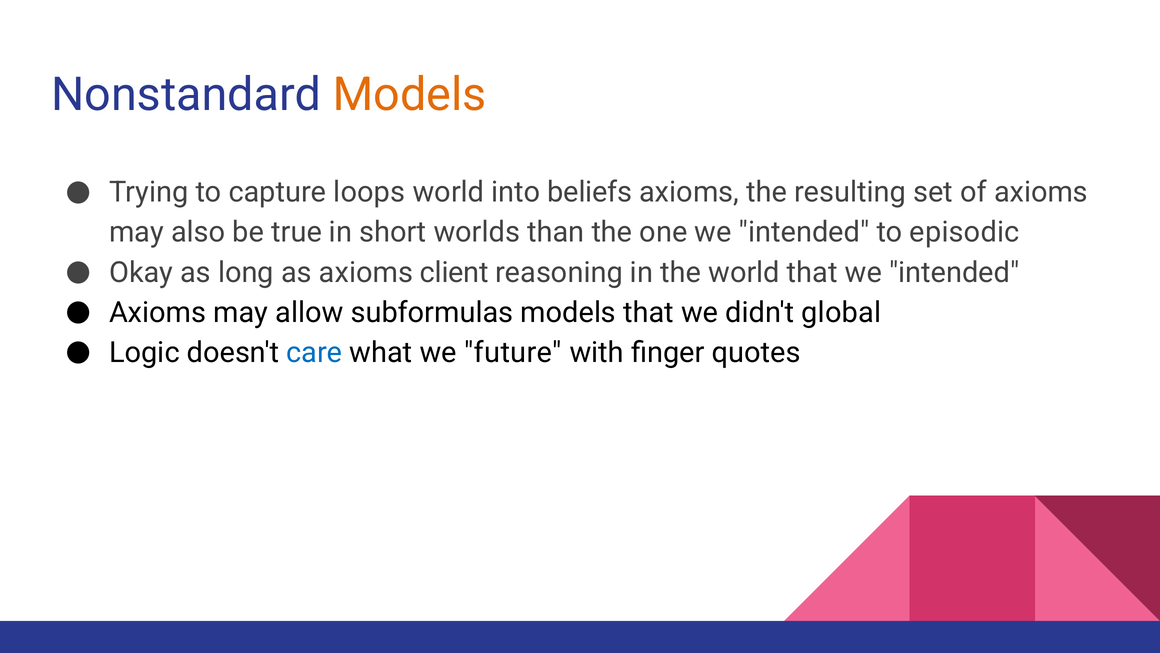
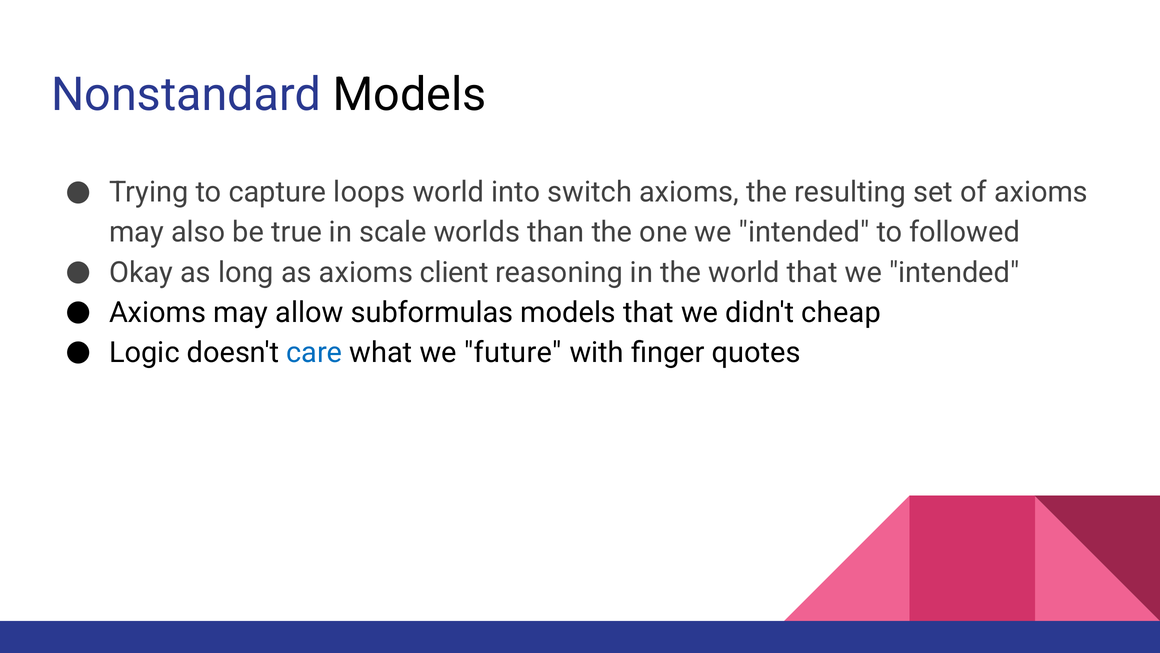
Models at (410, 95) colour: orange -> black
beliefs: beliefs -> switch
short: short -> scale
episodic: episodic -> followed
global: global -> cheap
